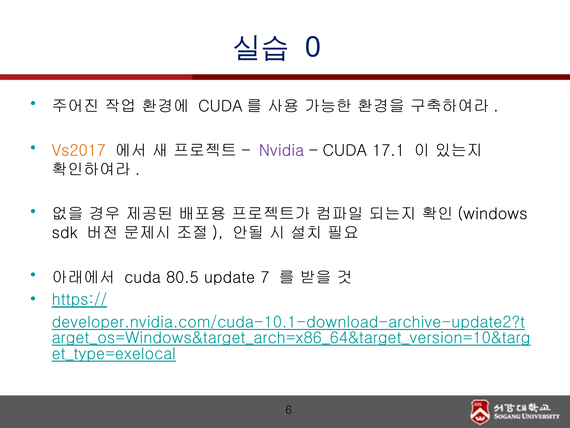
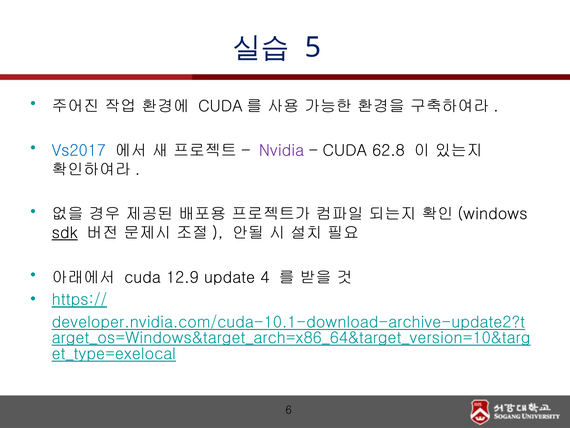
0: 0 -> 5
Vs2017 colour: orange -> blue
17.1: 17.1 -> 62.8
sdk underline: none -> present
80.5: 80.5 -> 12.9
7: 7 -> 4
